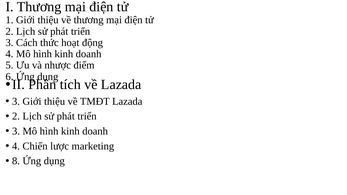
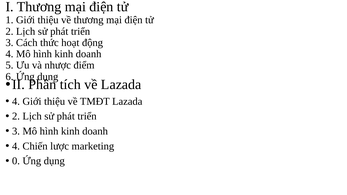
3 at (16, 101): 3 -> 4
8: 8 -> 0
